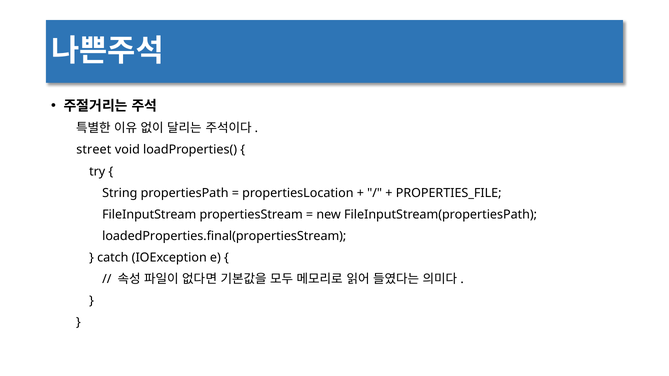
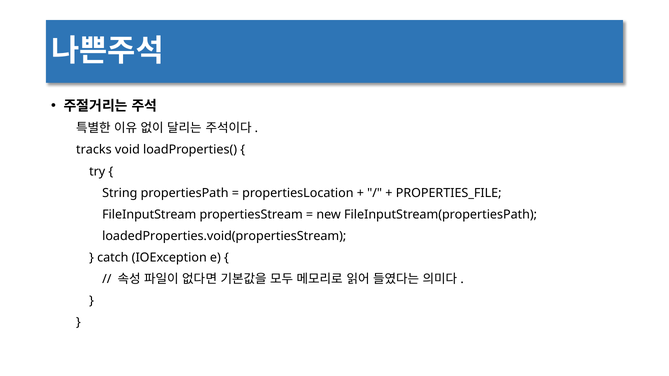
street: street -> tracks
loadedProperties.final(propertiesStream: loadedProperties.final(propertiesStream -> loadedProperties.void(propertiesStream
